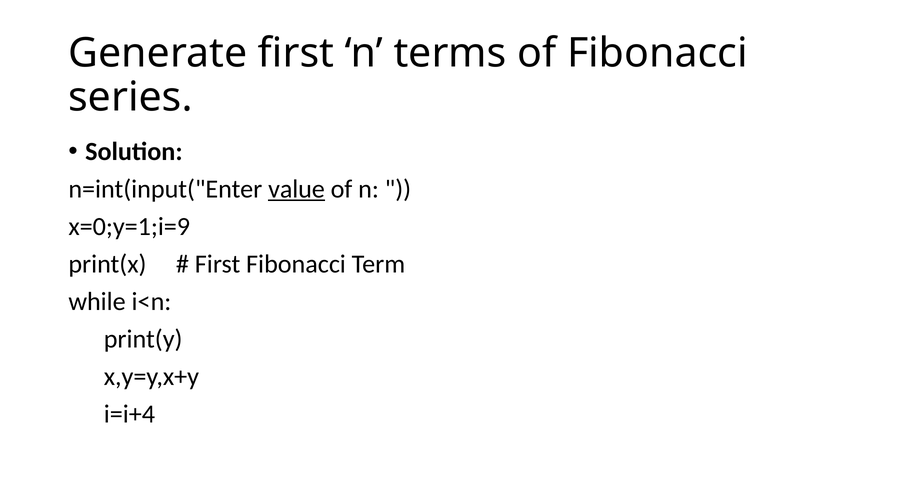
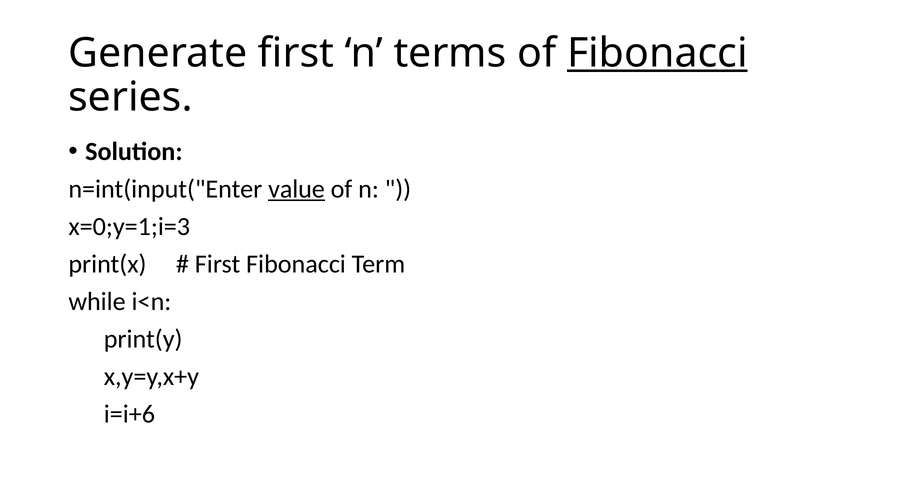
Fibonacci at (657, 53) underline: none -> present
x=0;y=1;i=9: x=0;y=1;i=9 -> x=0;y=1;i=3
i=i+4: i=i+4 -> i=i+6
